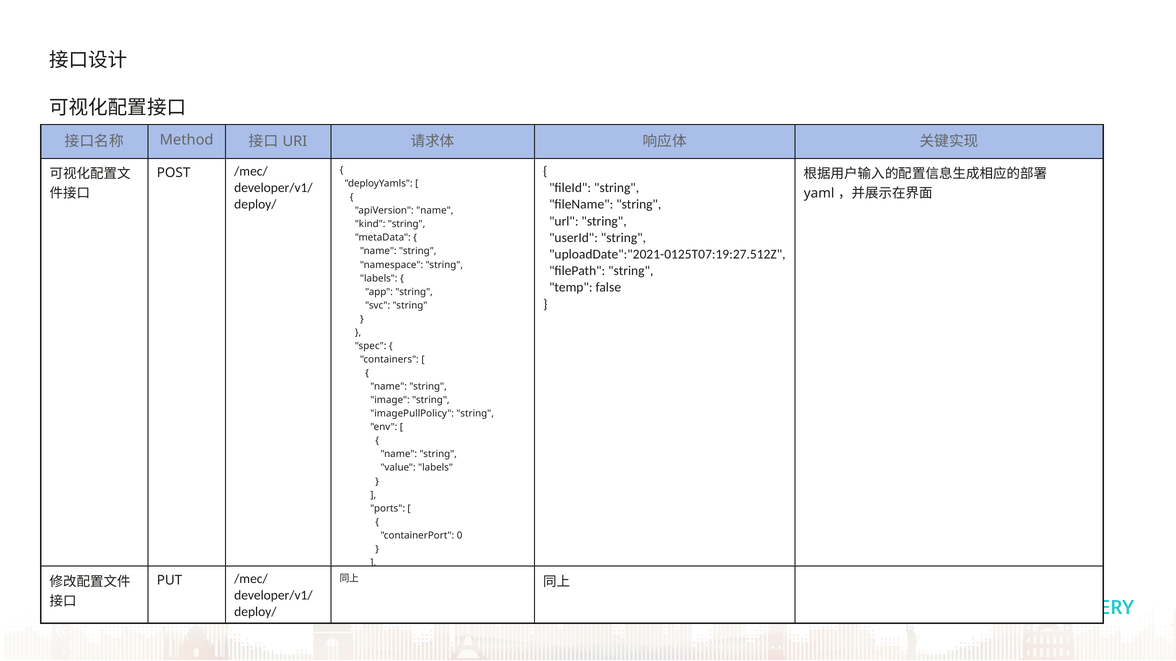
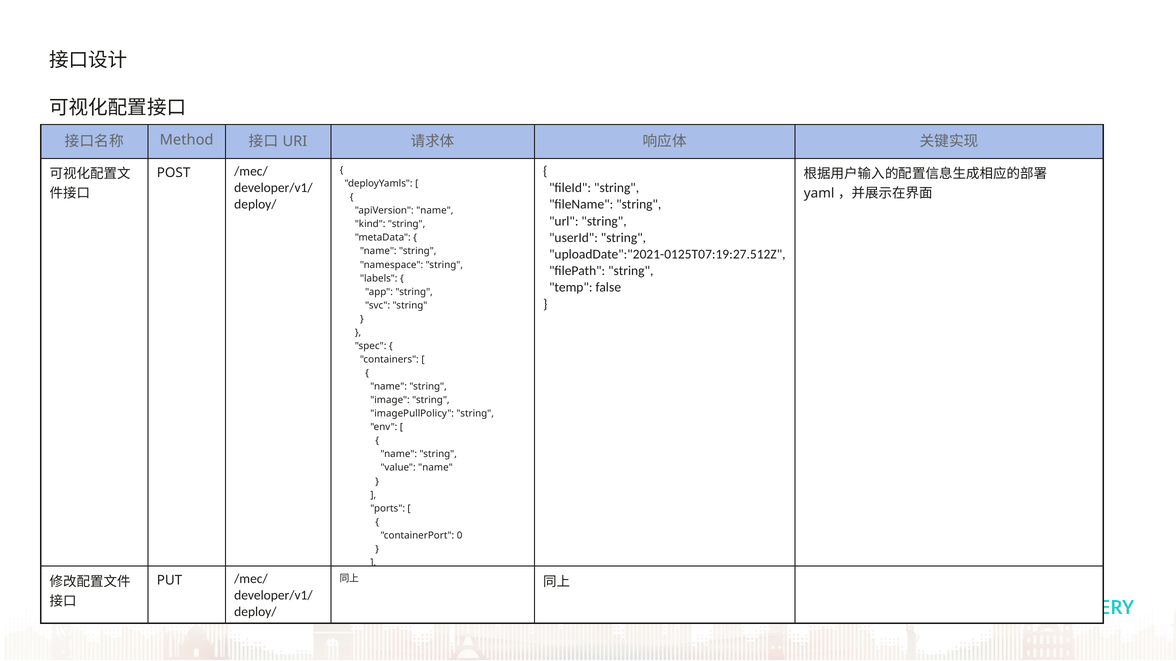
value labels: labels -> name
